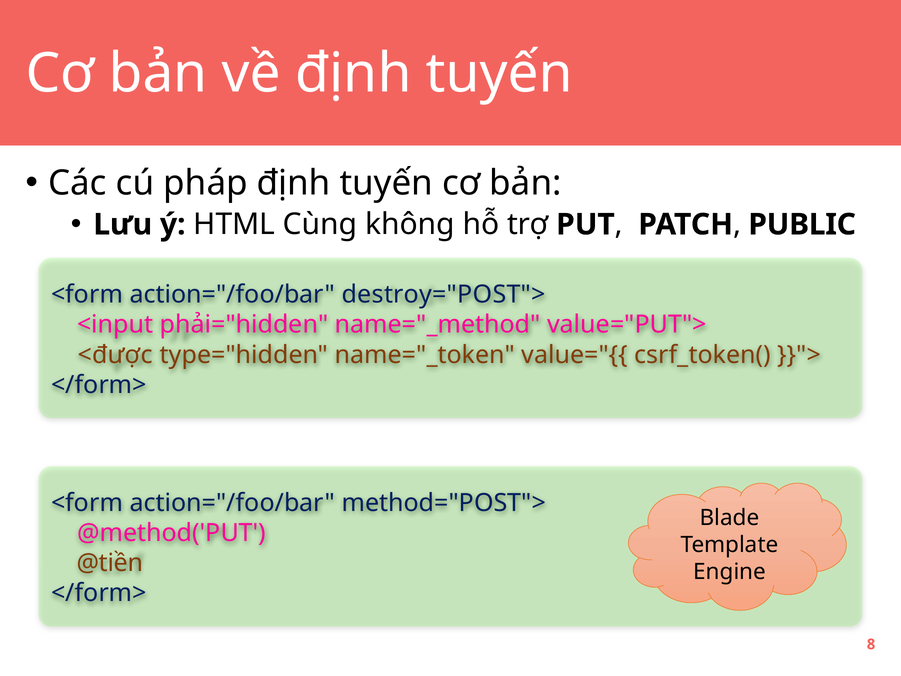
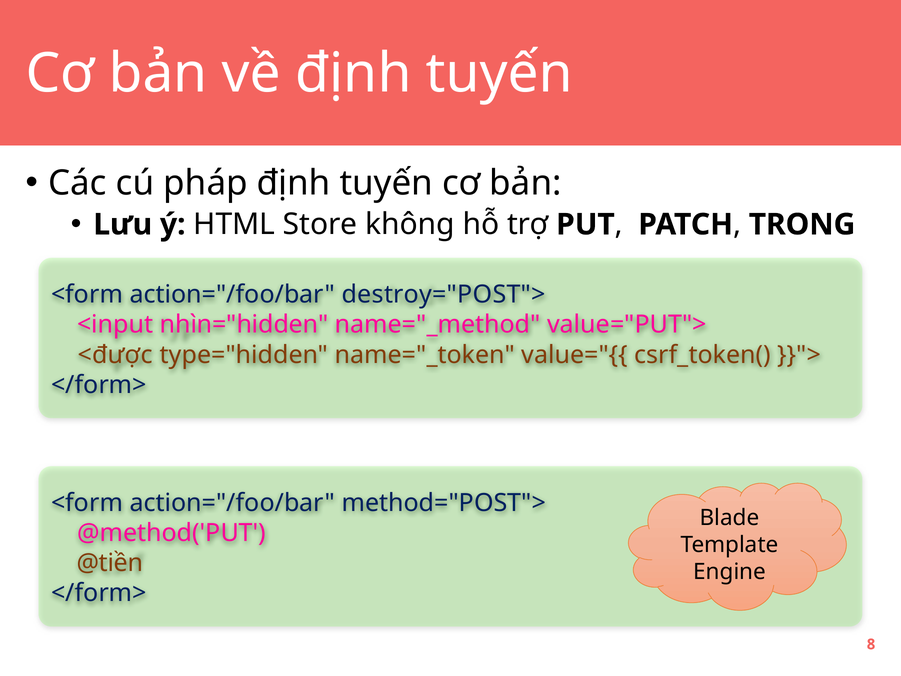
Cùng: Cùng -> Store
PUBLIC: PUBLIC -> TRONG
phải="hidden: phải="hidden -> nhìn="hidden
